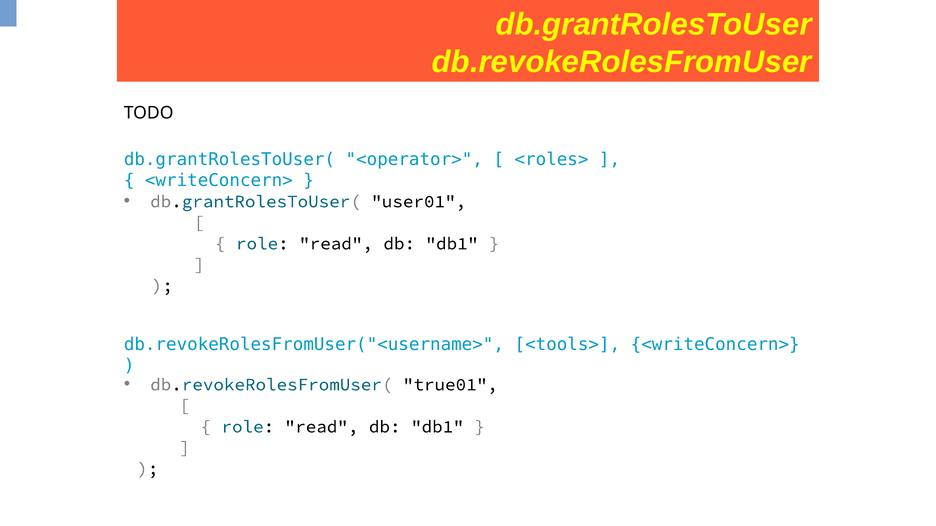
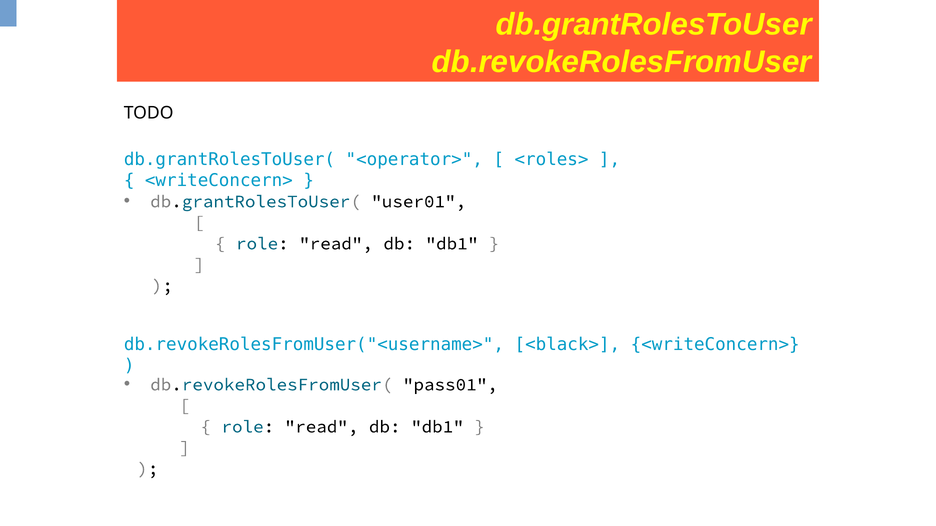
<tools>: <tools> -> <black>
true01: true01 -> pass01
